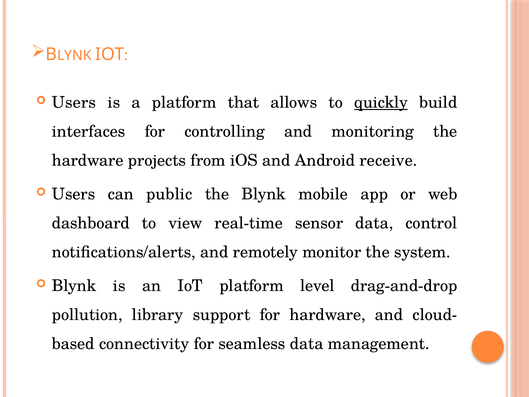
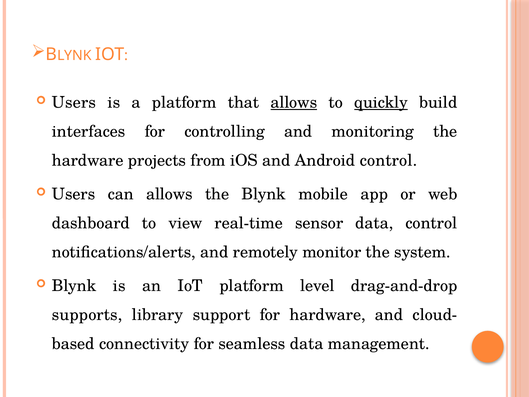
allows at (294, 102) underline: none -> present
Android receive: receive -> control
can public: public -> allows
pollution: pollution -> supports
